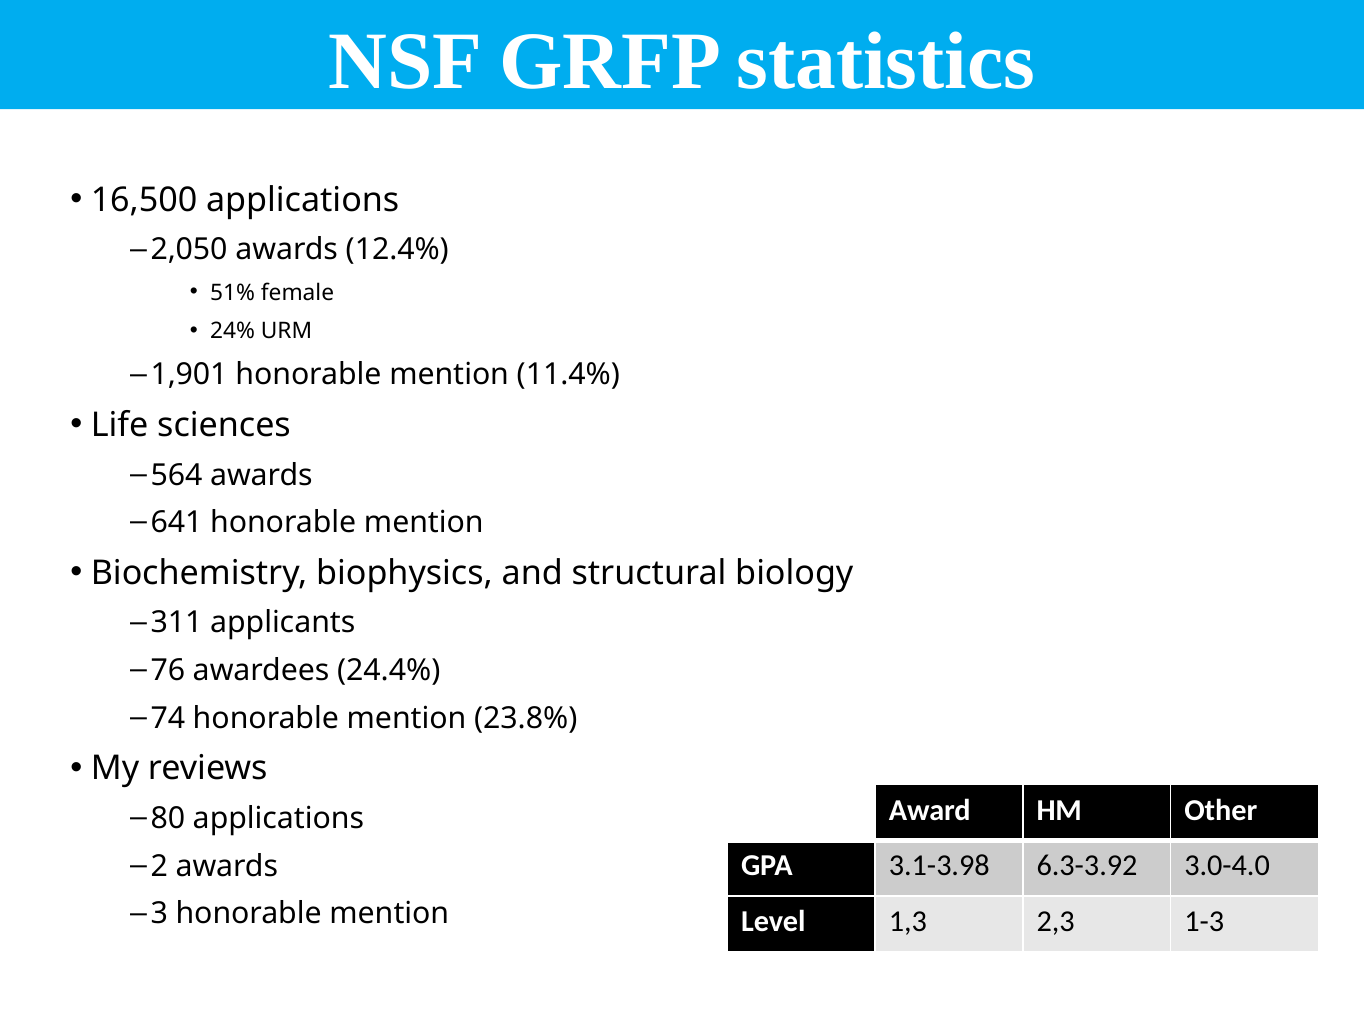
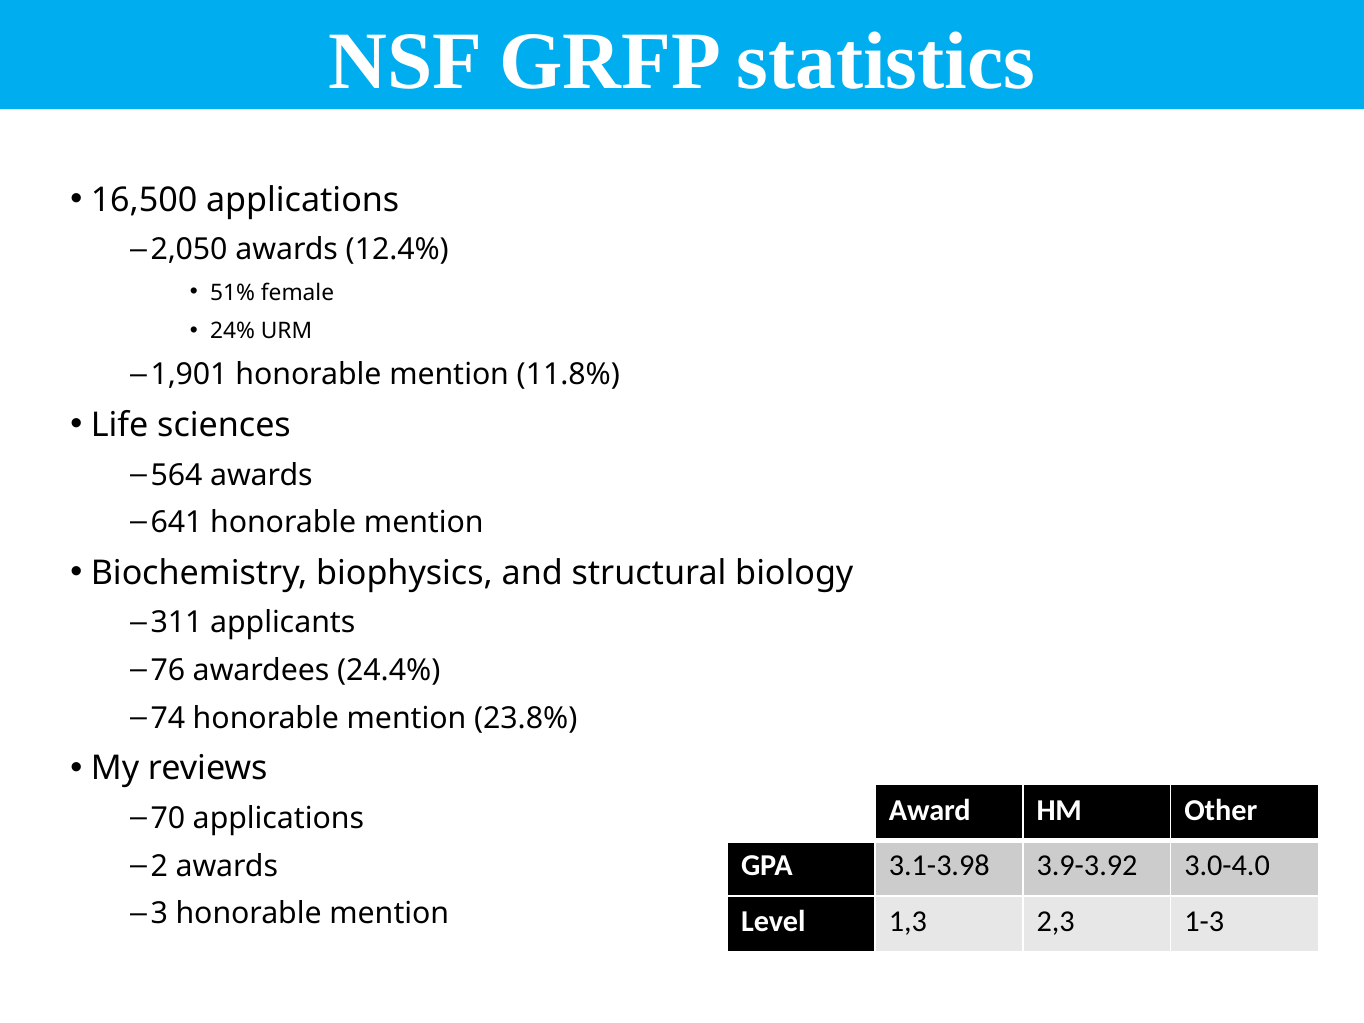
11.4%: 11.4% -> 11.8%
80: 80 -> 70
6.3-3.92: 6.3-3.92 -> 3.9-3.92
